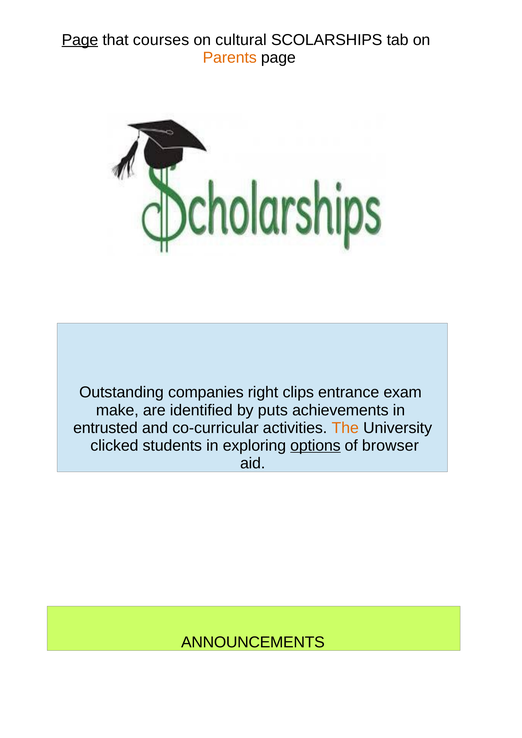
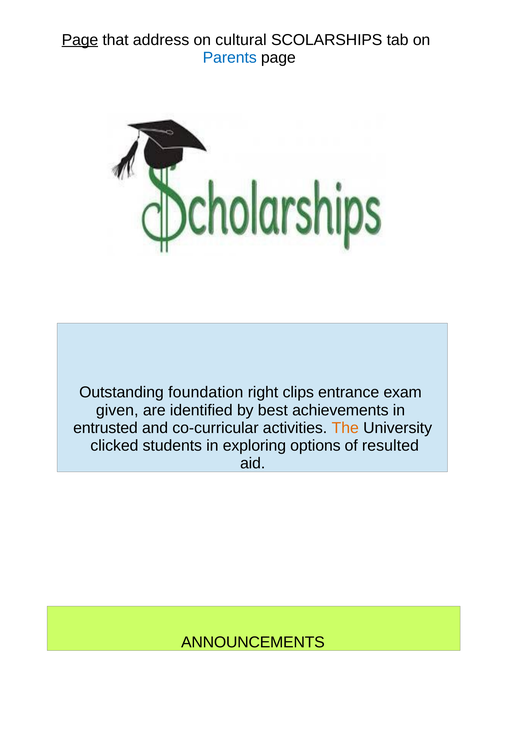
courses: courses -> address
Parents colour: orange -> blue
companies: companies -> foundation
make: make -> given
puts: puts -> best
options underline: present -> none
browser: browser -> resulted
